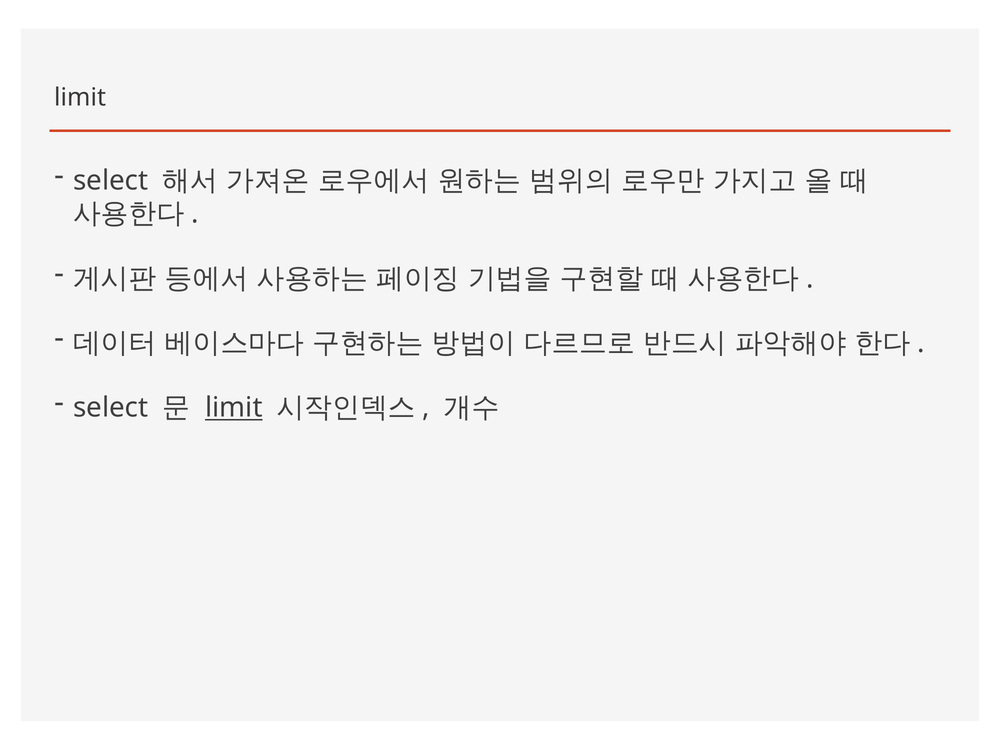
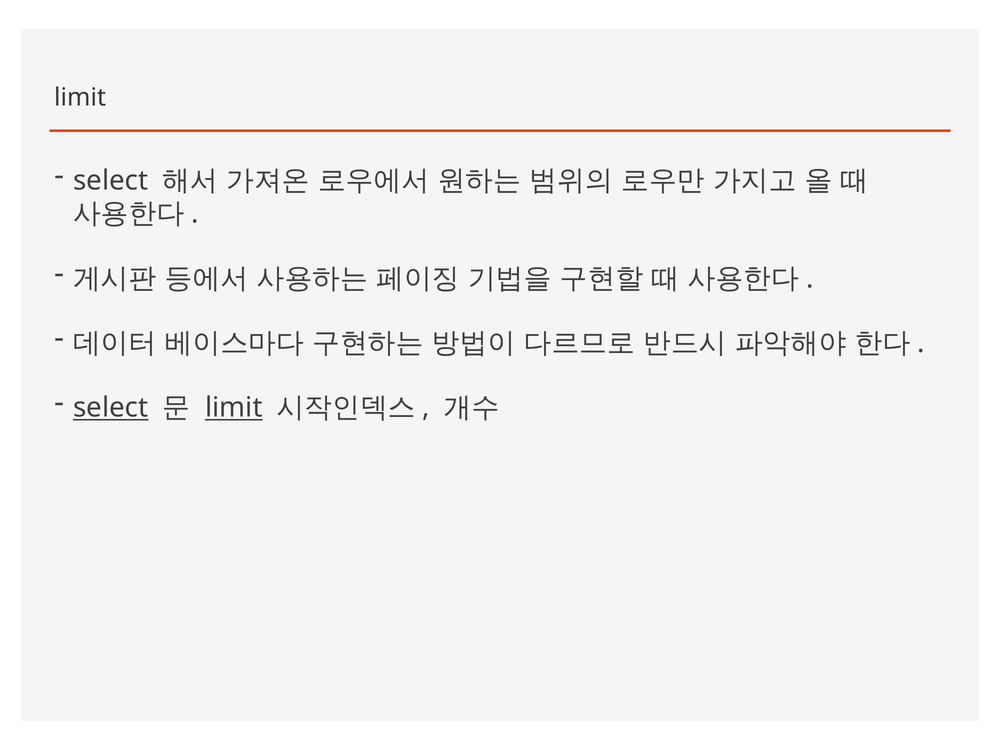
select at (111, 408) underline: none -> present
